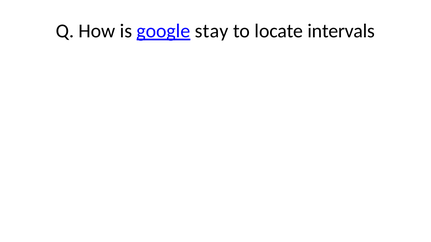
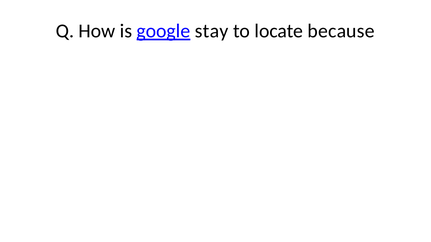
intervals: intervals -> because
